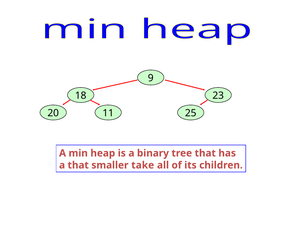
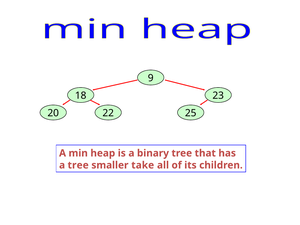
11: 11 -> 22
a that: that -> tree
